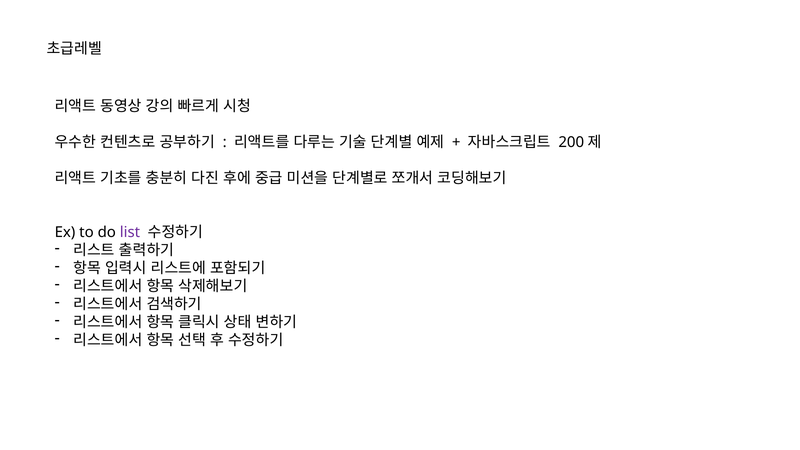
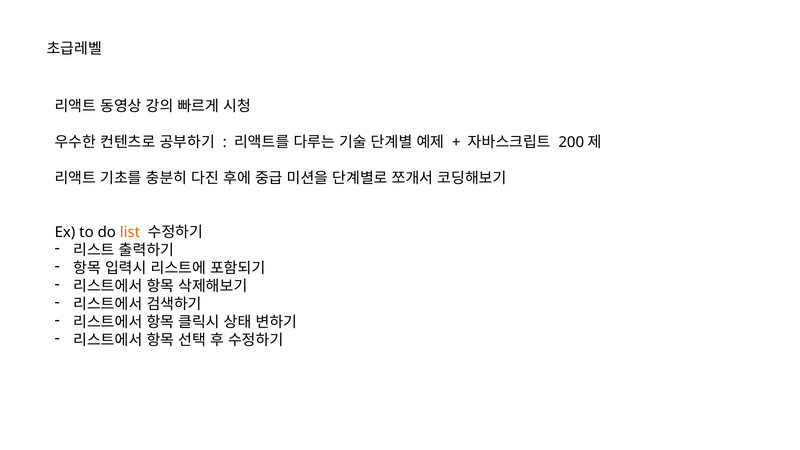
list colour: purple -> orange
